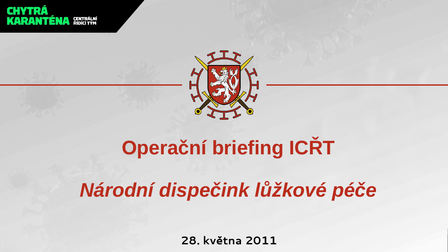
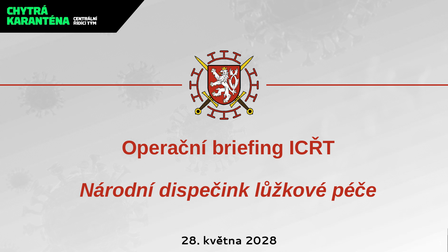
2011: 2011 -> 2028
